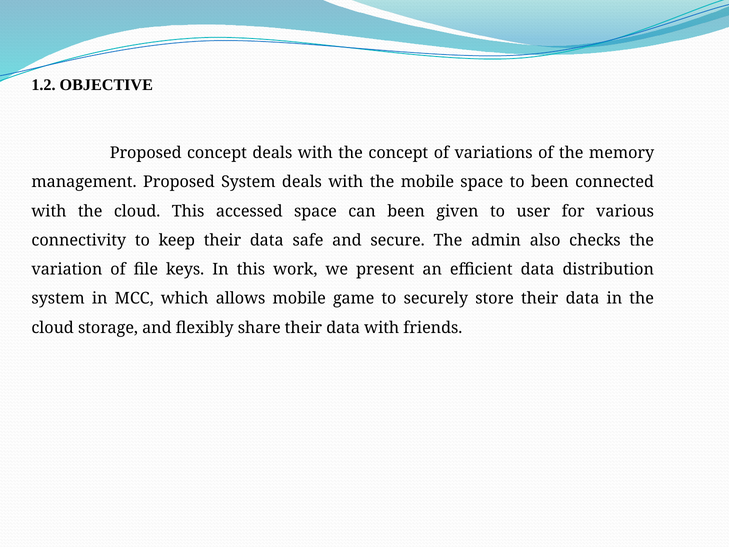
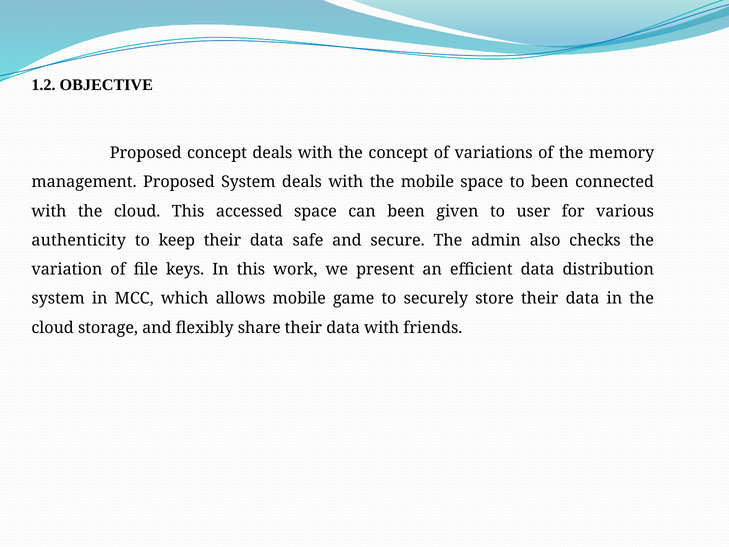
connectivity: connectivity -> authenticity
